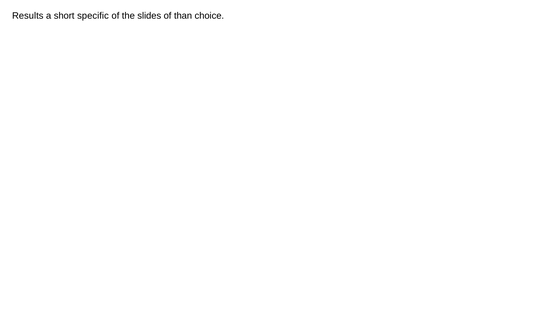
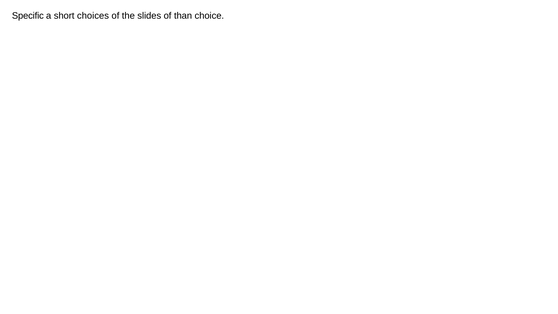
Results: Results -> Specific
specific: specific -> choices
